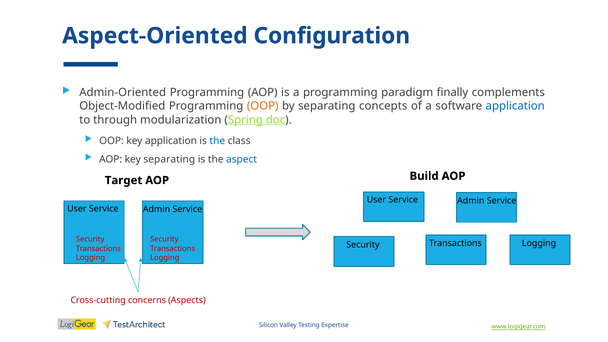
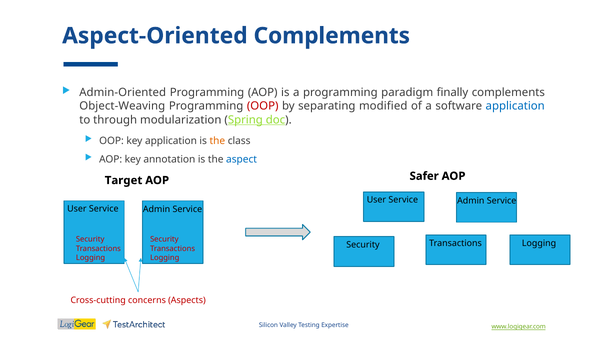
Aspect-Oriented Configuration: Configuration -> Complements
Object-Modified: Object-Modified -> Object-Weaving
OOP at (263, 106) colour: orange -> red
concepts: concepts -> modified
the at (217, 141) colour: blue -> orange
key separating: separating -> annotation
Build: Build -> Safer
